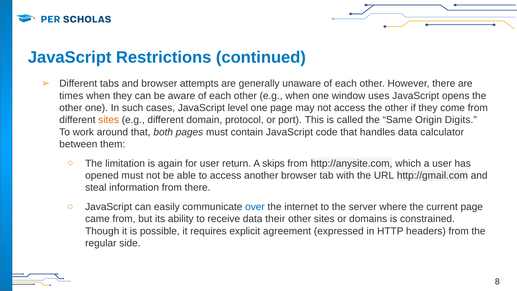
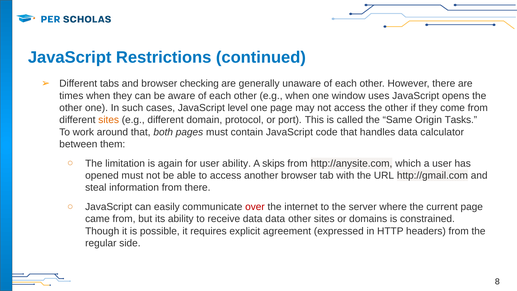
attempts: attempts -> checking
Digits: Digits -> Tasks
user return: return -> ability
over colour: blue -> red
data their: their -> data
